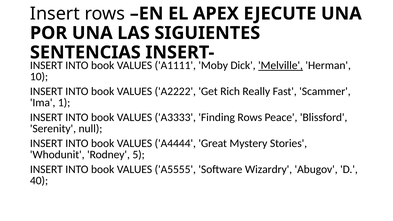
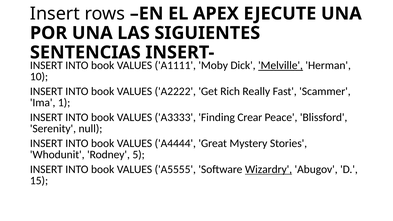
Finding Rows: Rows -> Crear
Wizardry underline: none -> present
40: 40 -> 15
